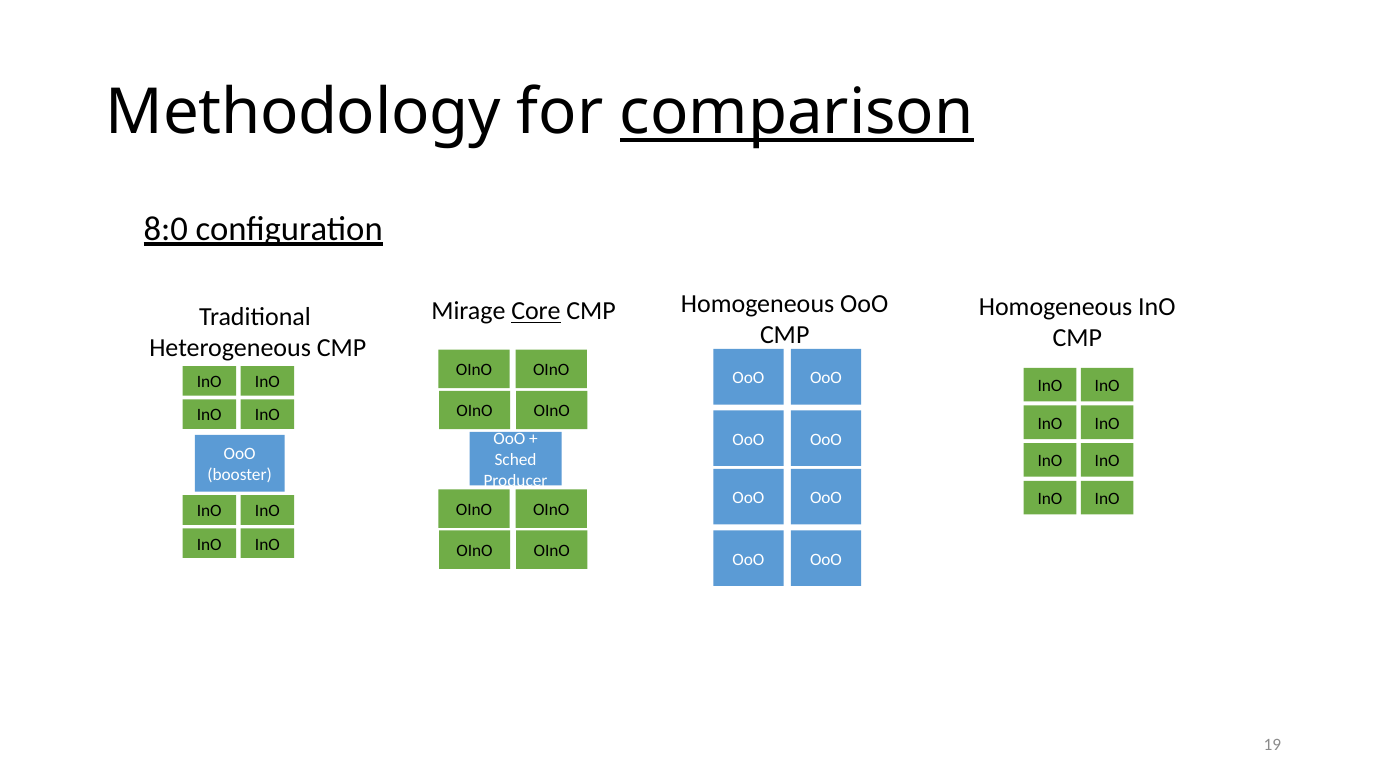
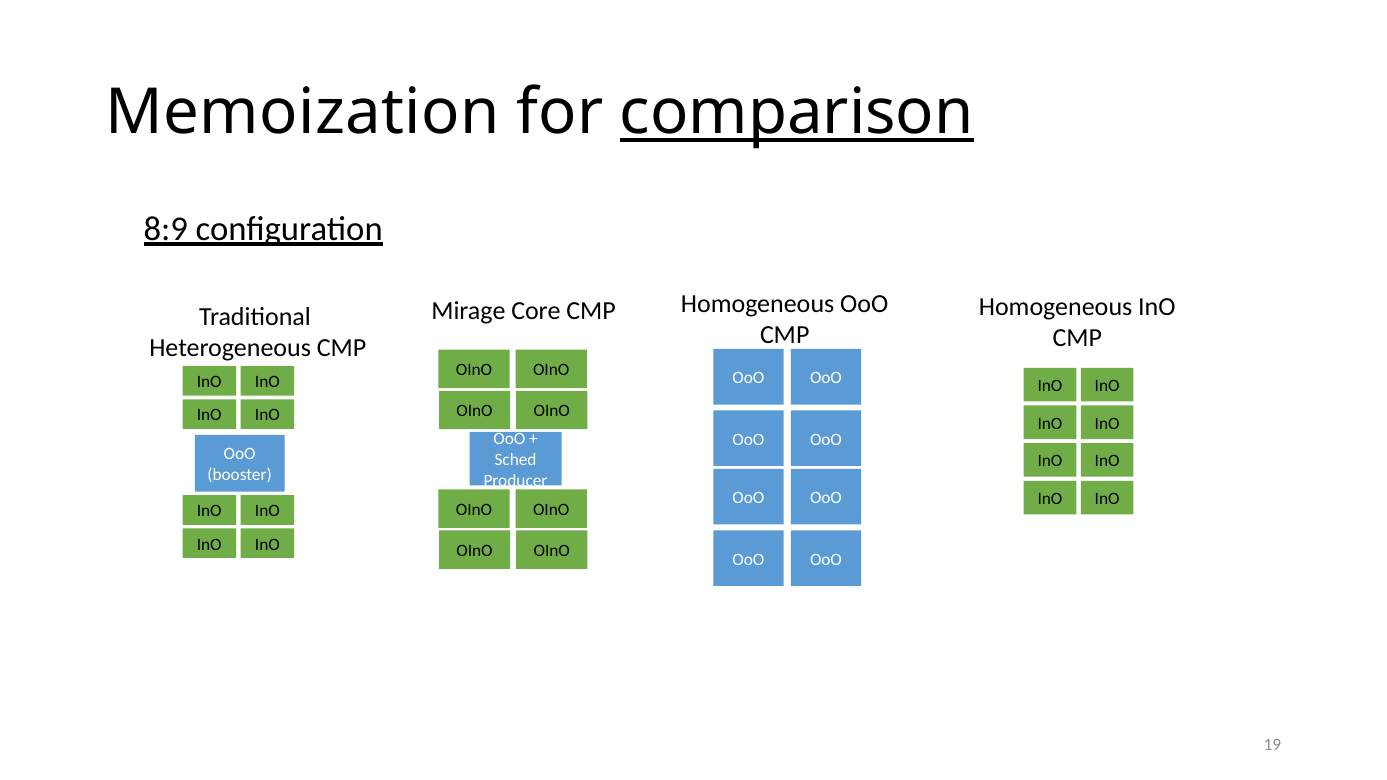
Methodology: Methodology -> Memoization
8:0: 8:0 -> 8:9
Core underline: present -> none
